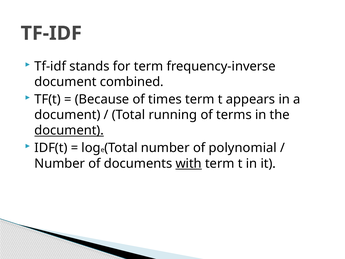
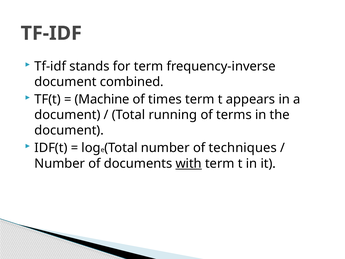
Because: Because -> Machine
document at (69, 130) underline: present -> none
polynomial: polynomial -> techniques
